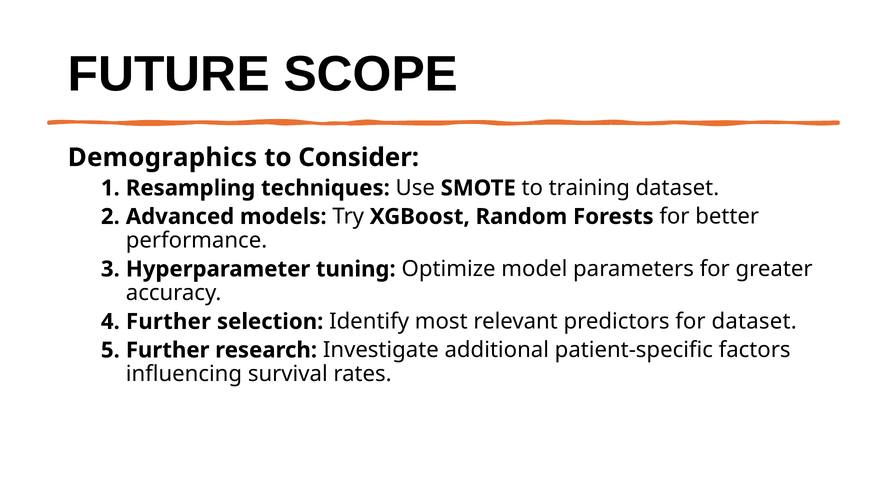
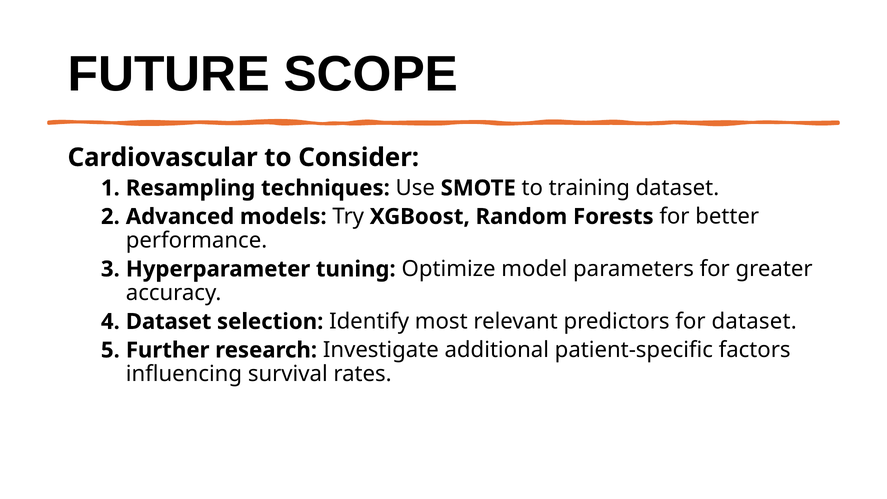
Demographics: Demographics -> Cardiovascular
Further at (168, 322): Further -> Dataset
